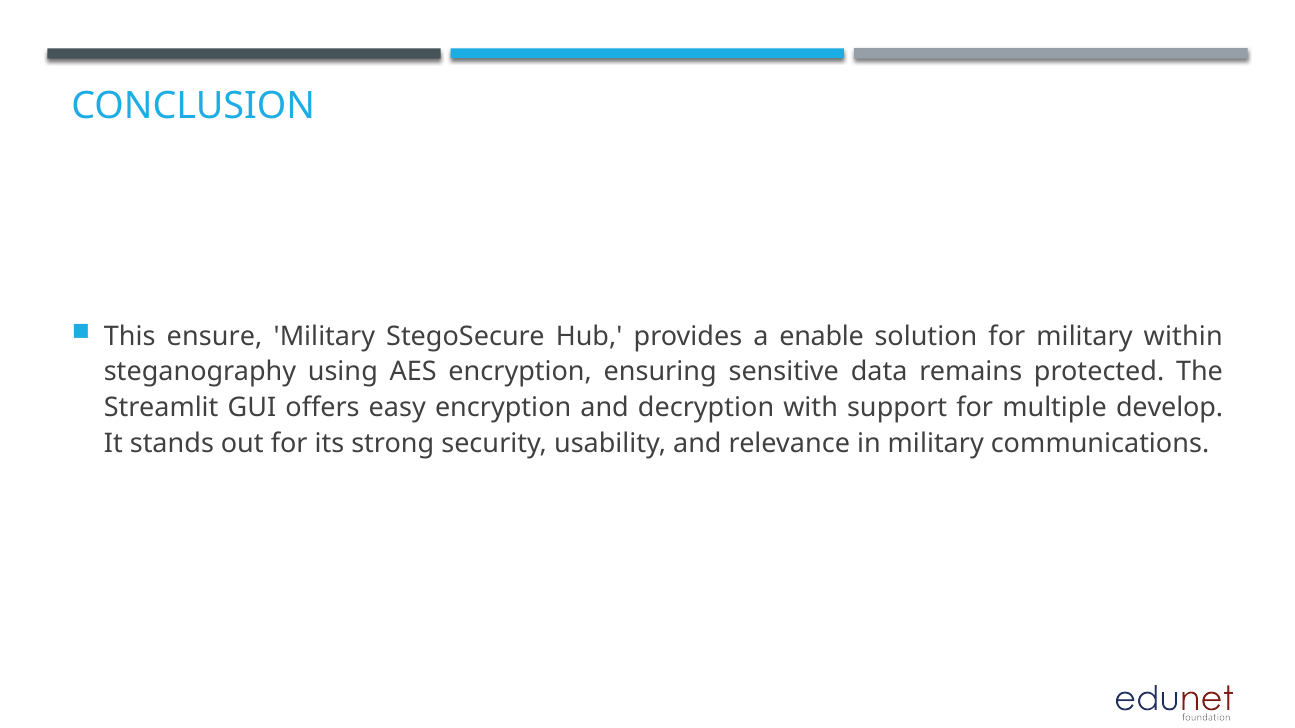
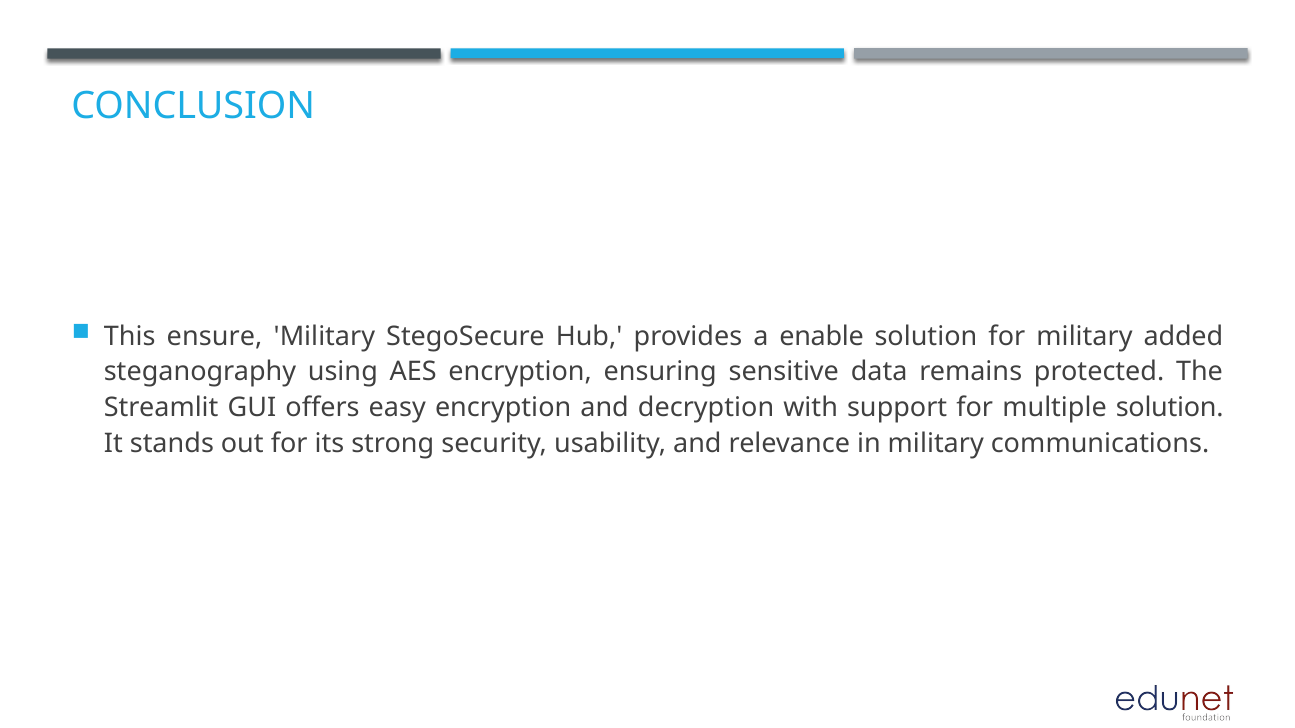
within: within -> added
multiple develop: develop -> solution
